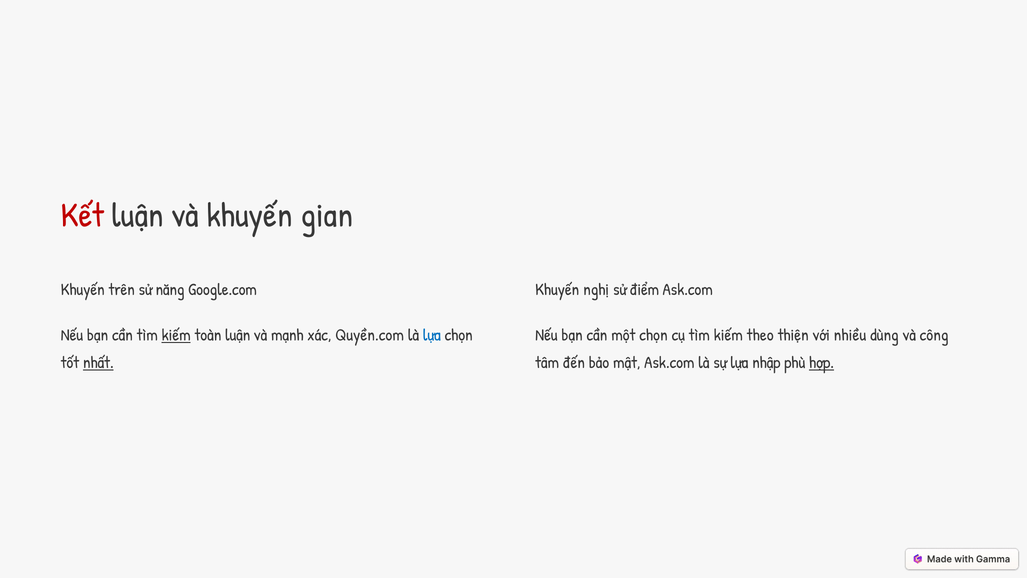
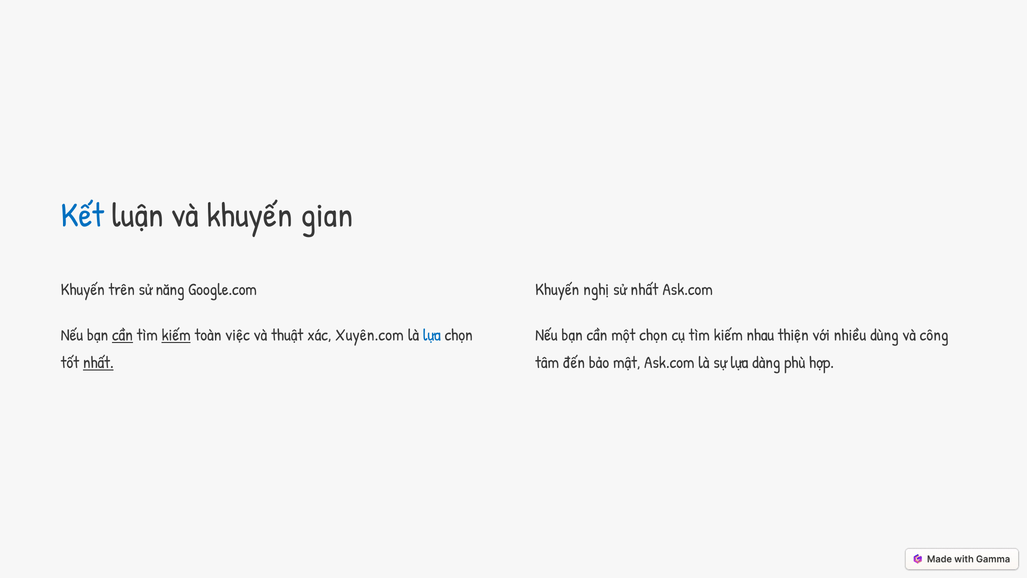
Kết colour: red -> blue
sử điểm: điểm -> nhất
cần at (122, 335) underline: none -> present
toàn luận: luận -> việc
mạnh: mạnh -> thuật
Quyền.com: Quyền.com -> Xuyên.com
theo: theo -> nhau
nhập: nhập -> dàng
hợp underline: present -> none
